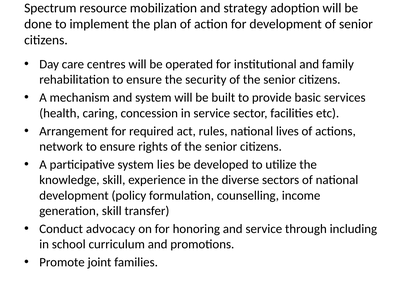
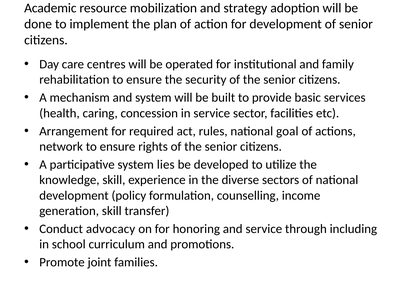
Spectrum: Spectrum -> Academic
lives: lives -> goal
